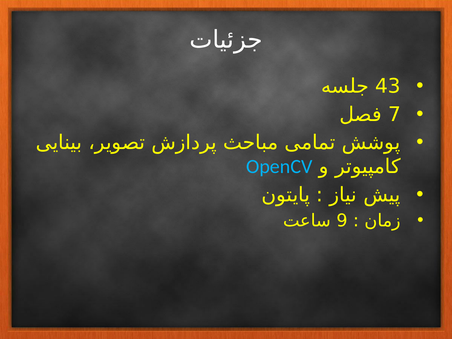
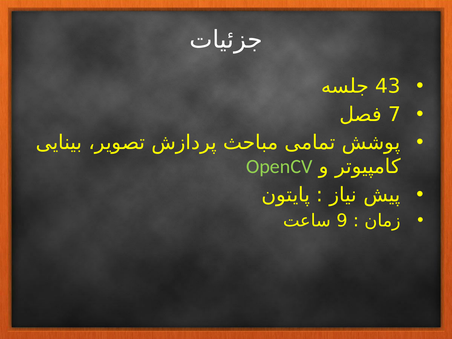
OpenCV colour: light blue -> light green
